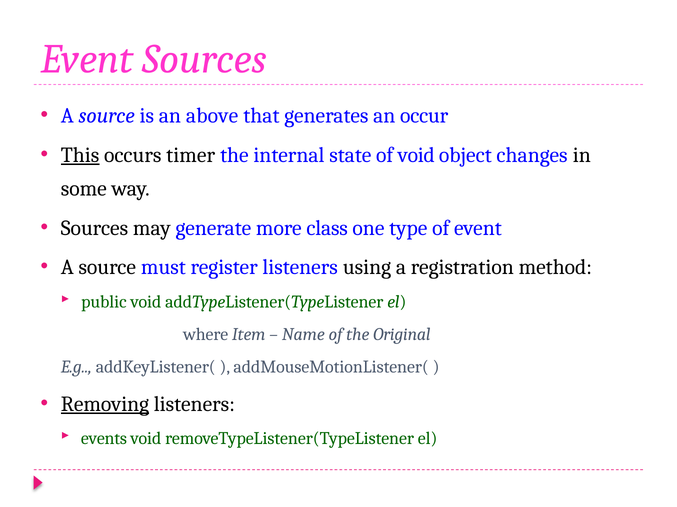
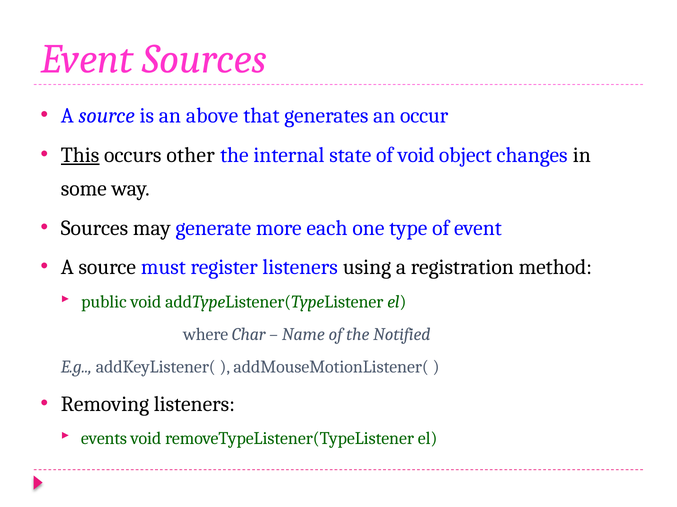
timer: timer -> other
class: class -> each
Item: Item -> Char
Original: Original -> Notified
Removing underline: present -> none
